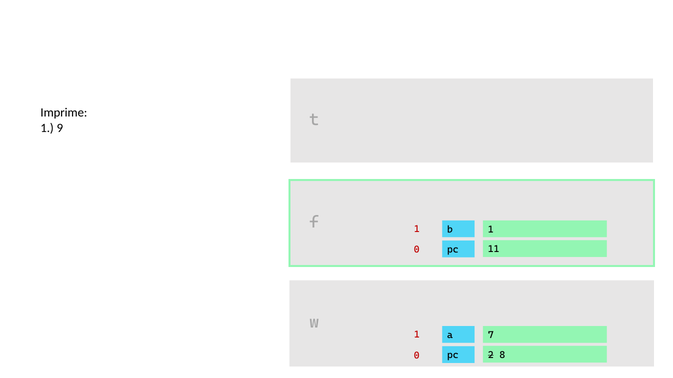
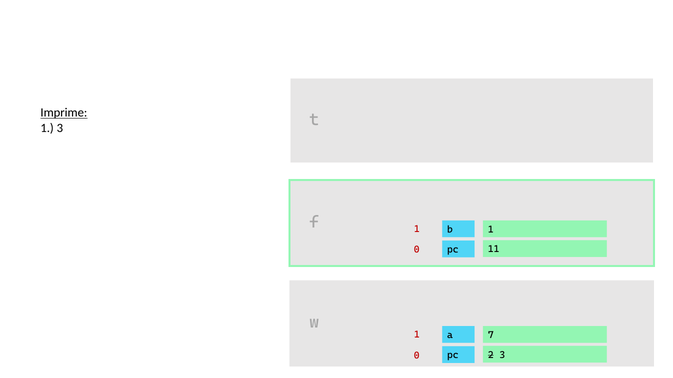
Imprime underline: none -> present
1 9: 9 -> 3
2 8: 8 -> 3
